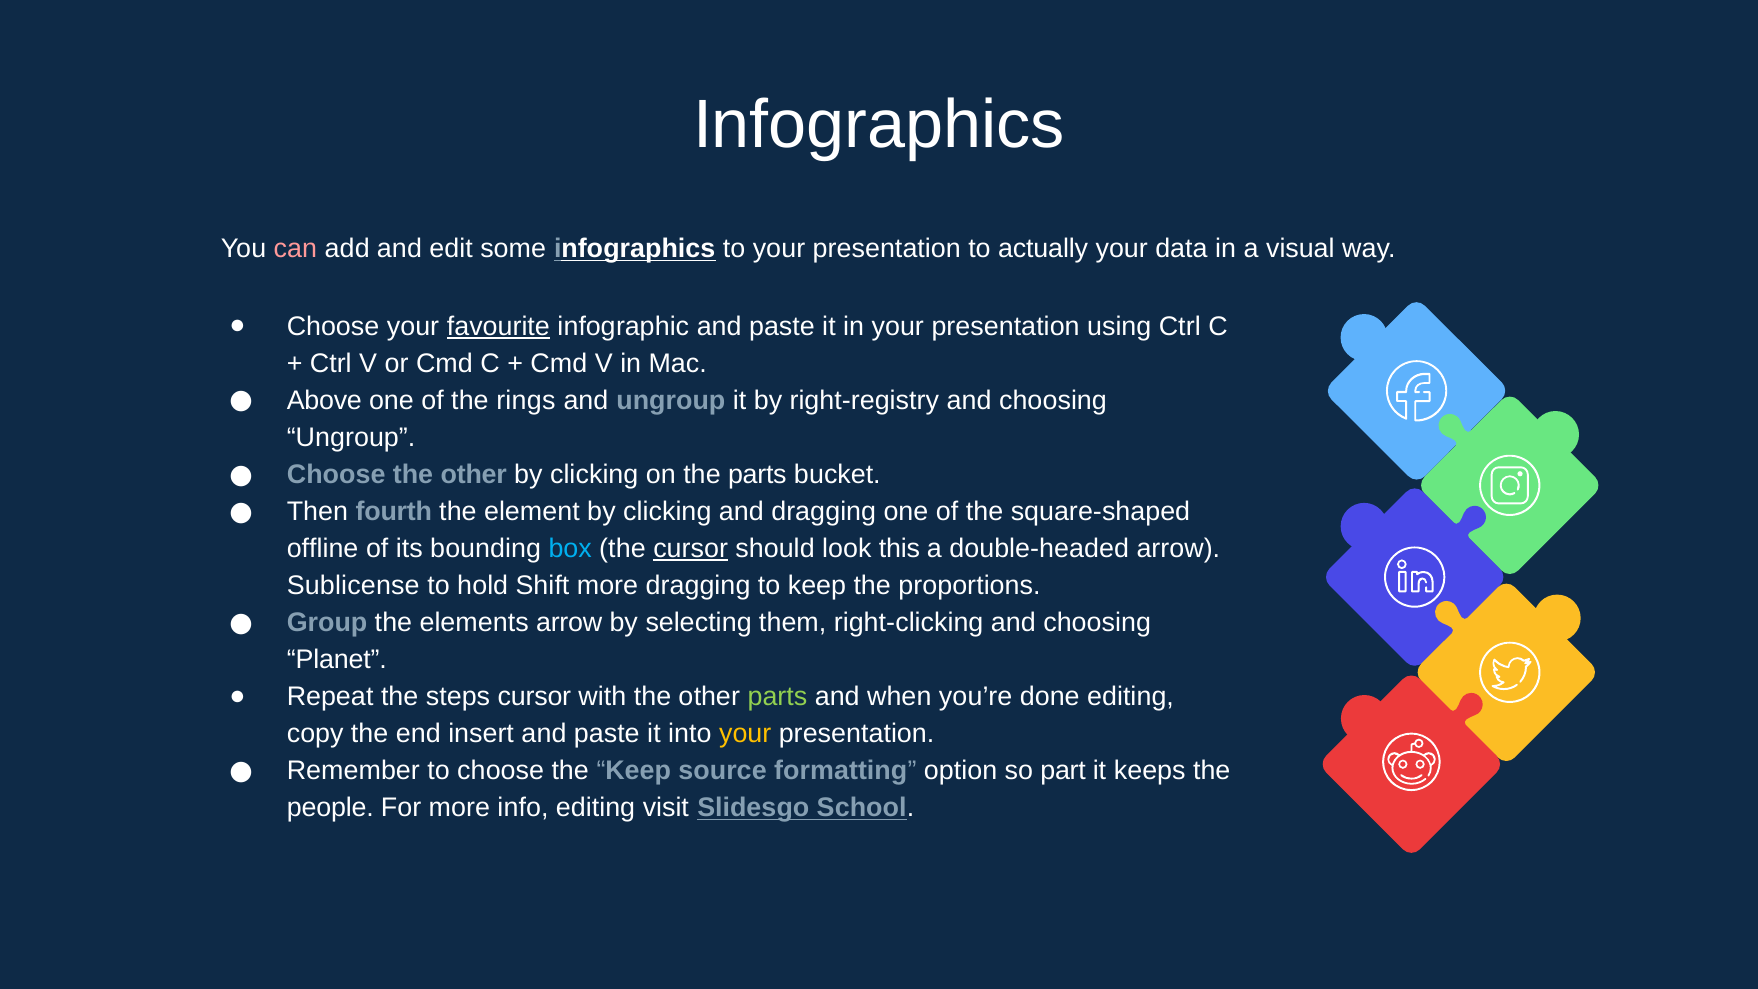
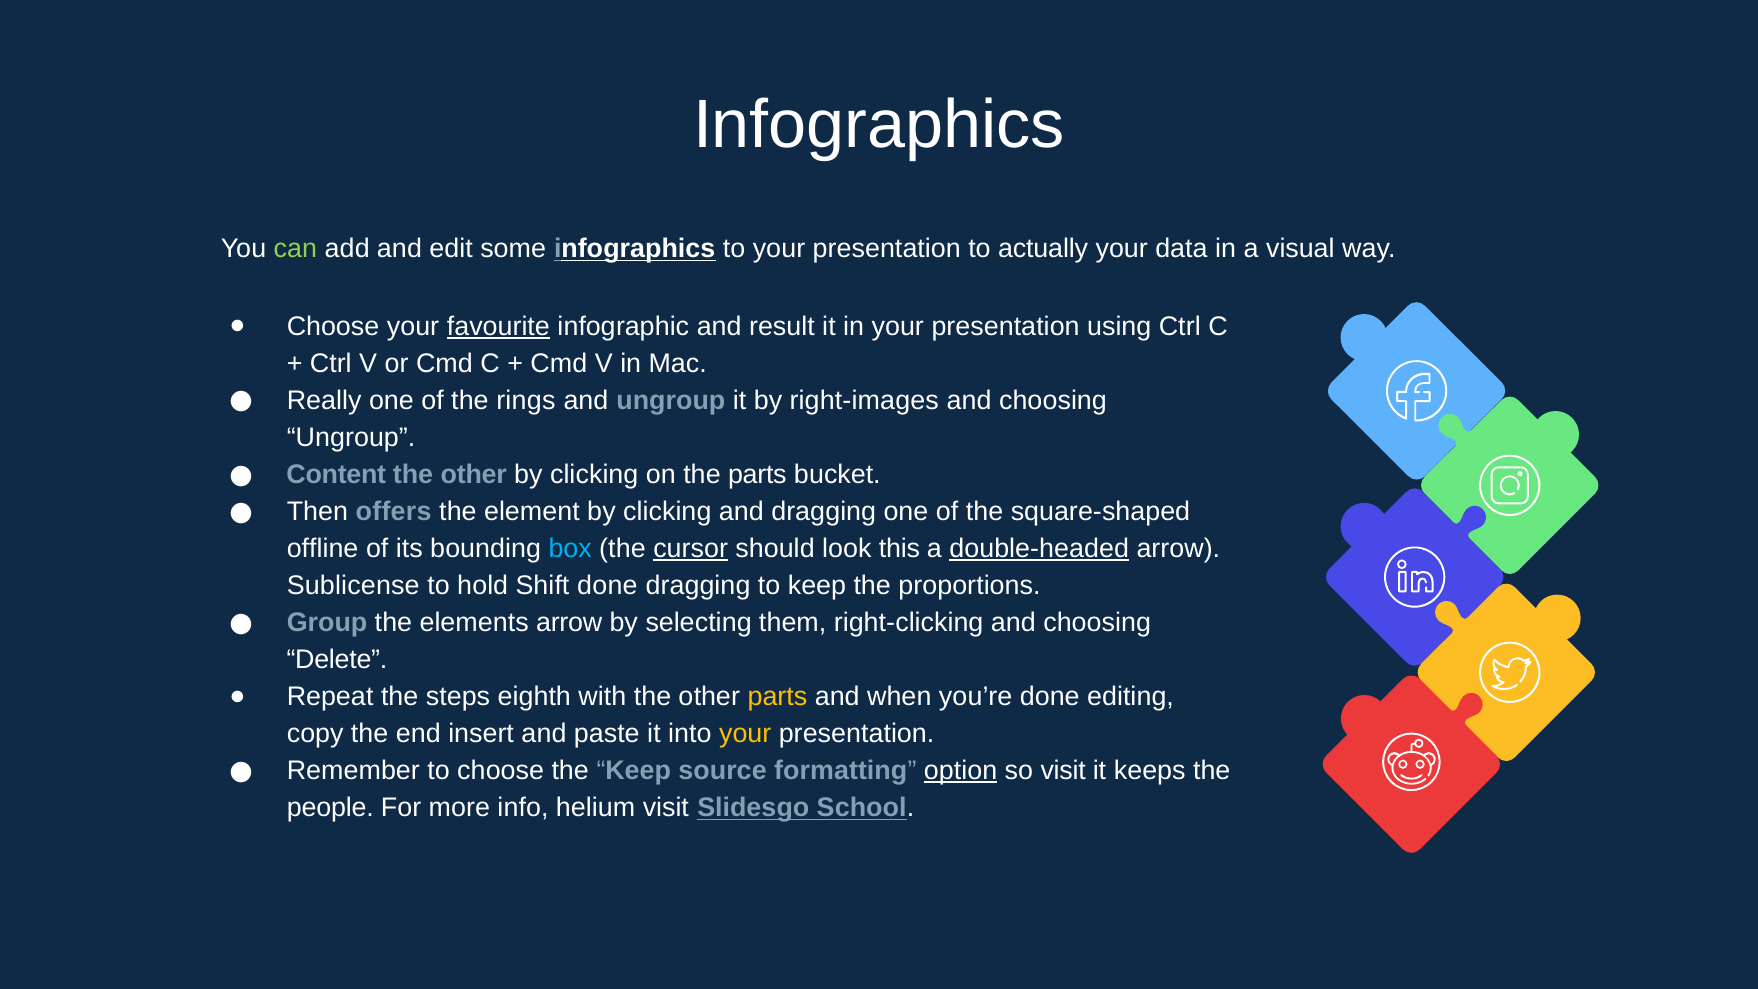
can colour: pink -> light green
infographic and paste: paste -> result
Above: Above -> Really
right-registry: right-registry -> right-images
Choose at (336, 474): Choose -> Content
fourth: fourth -> offers
double-headed underline: none -> present
Shift more: more -> done
Planet: Planet -> Delete
steps cursor: cursor -> eighth
parts at (777, 697) colour: light green -> yellow
option underline: none -> present
so part: part -> visit
info editing: editing -> helium
